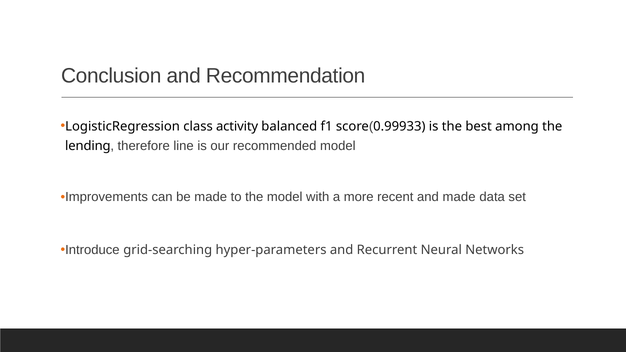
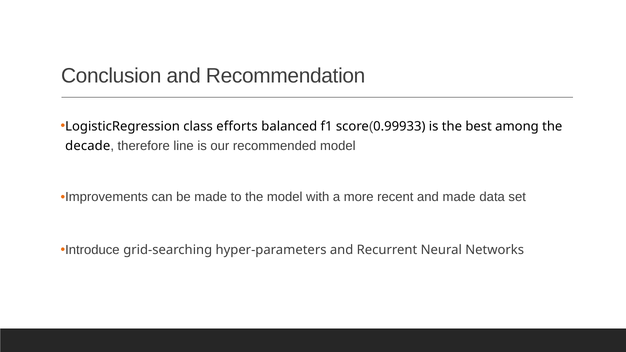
activity: activity -> efforts
lending: lending -> decade
